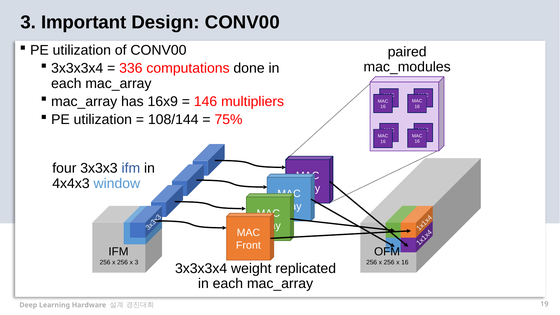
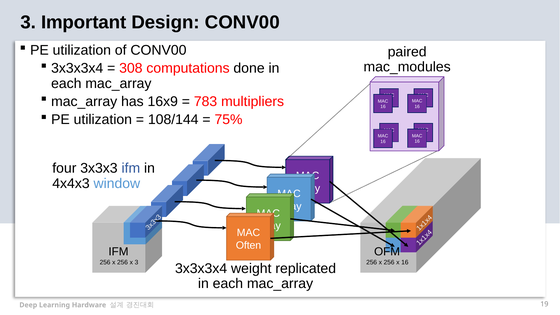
336: 336 -> 308
146: 146 -> 783
Front: Front -> Often
